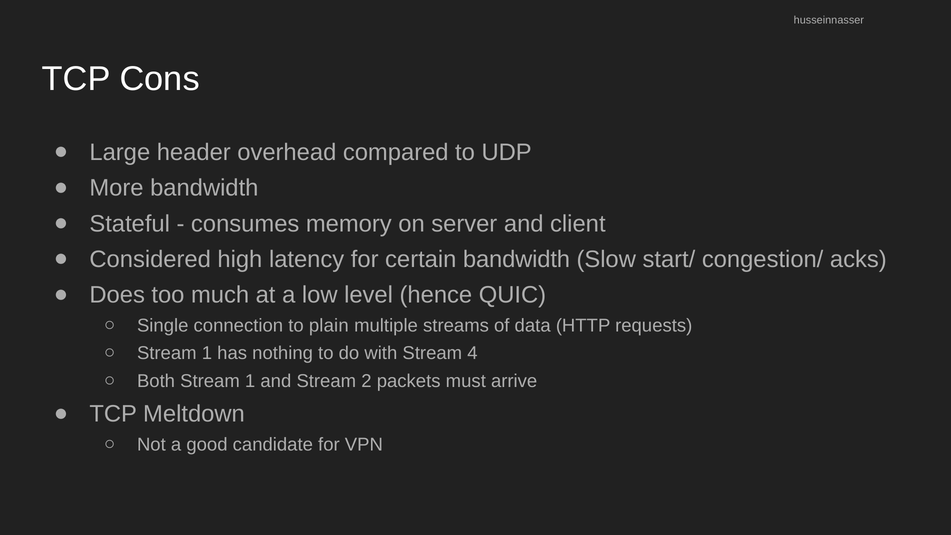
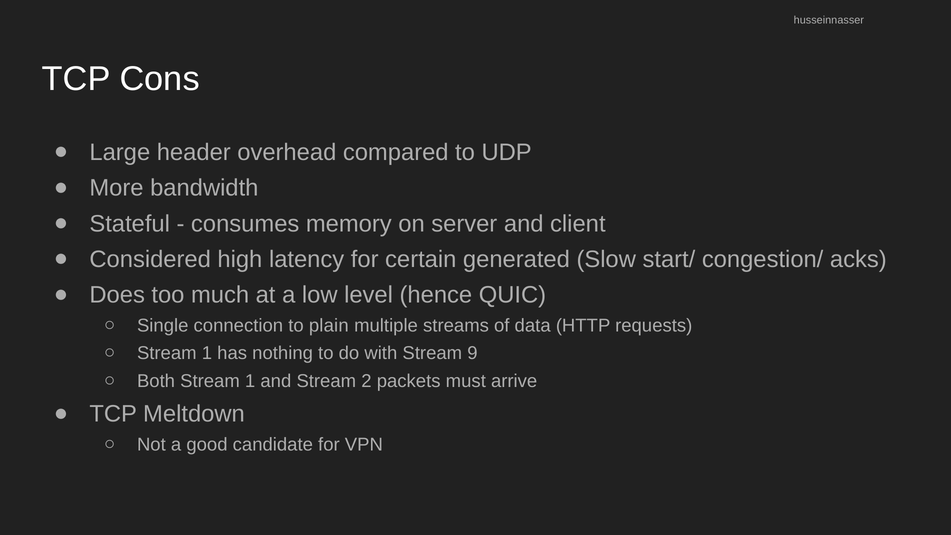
certain bandwidth: bandwidth -> generated
4: 4 -> 9
